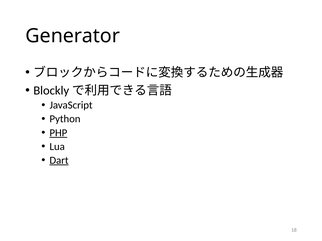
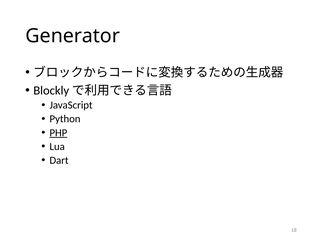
Dart underline: present -> none
